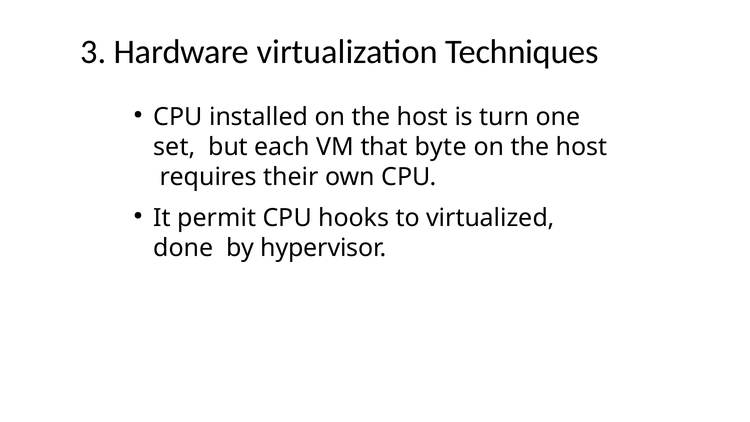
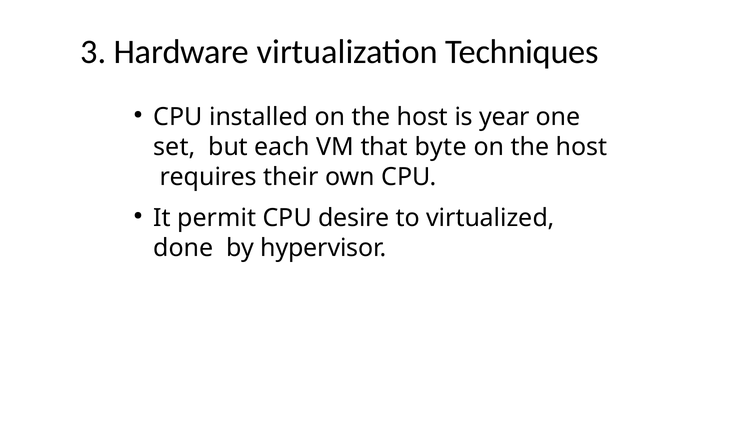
turn: turn -> year
hooks: hooks -> desire
